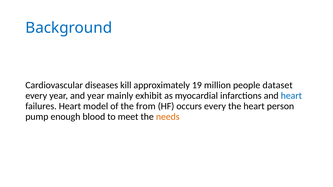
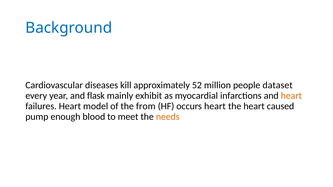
19: 19 -> 52
and year: year -> flask
heart at (291, 96) colour: blue -> orange
occurs every: every -> heart
person: person -> caused
